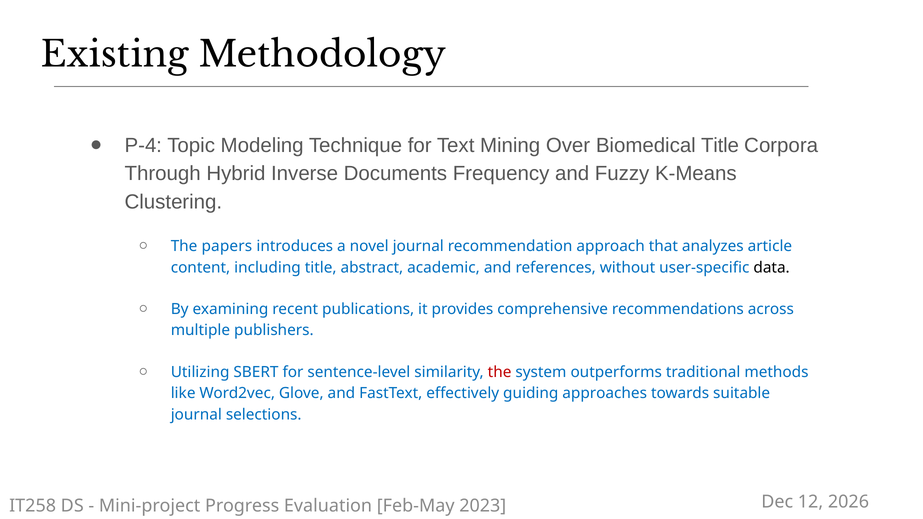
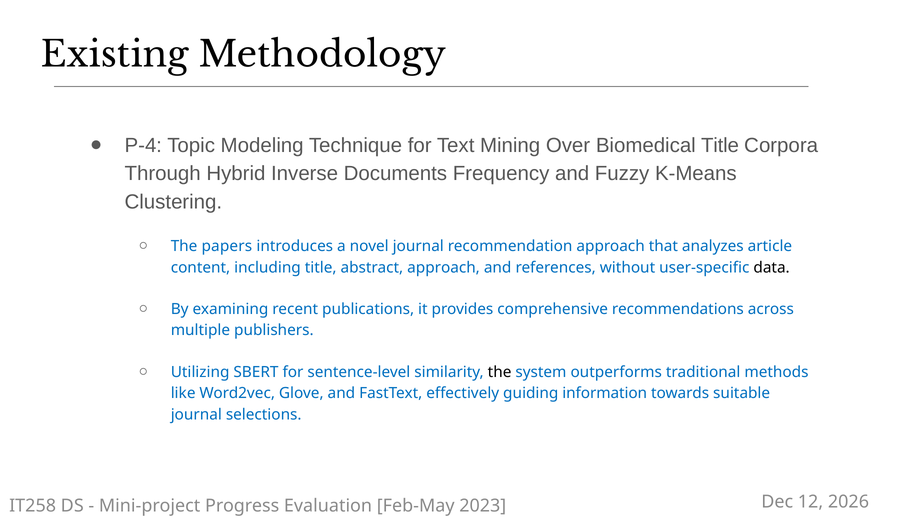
abstract academic: academic -> approach
the at (500, 372) colour: red -> black
approaches: approaches -> information
